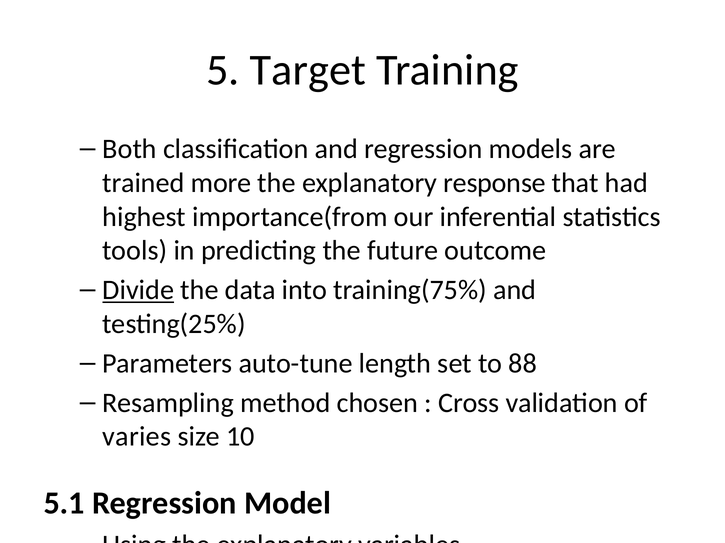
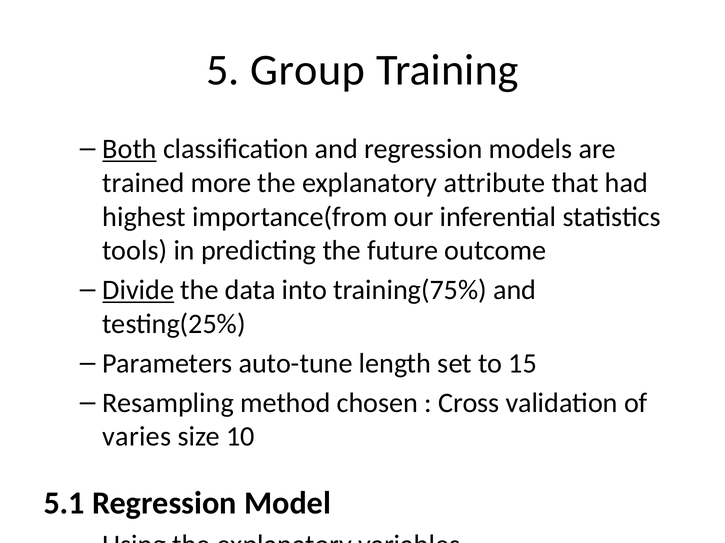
5 Target: Target -> Group
Both underline: none -> present
explanatory response: response -> attribute
88: 88 -> 15
